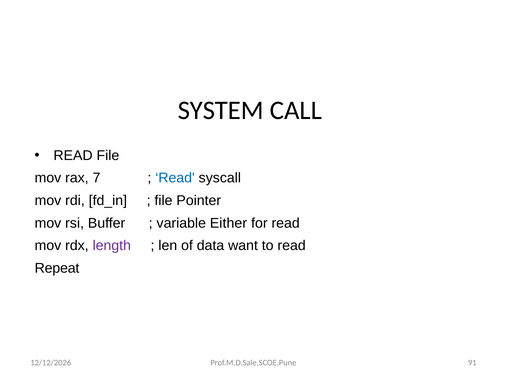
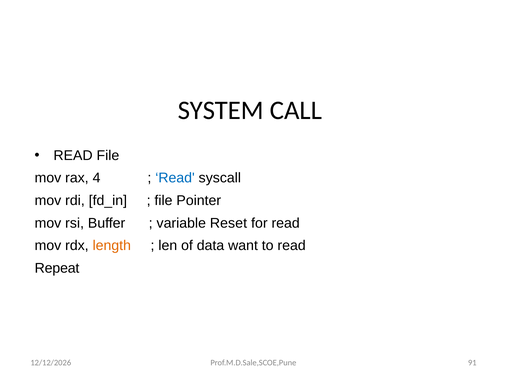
7: 7 -> 4
Either: Either -> Reset
length colour: purple -> orange
